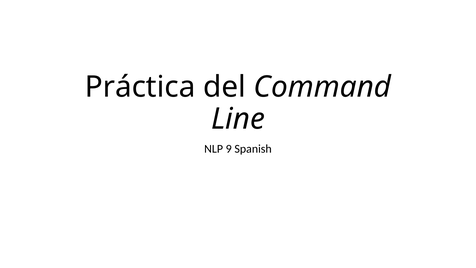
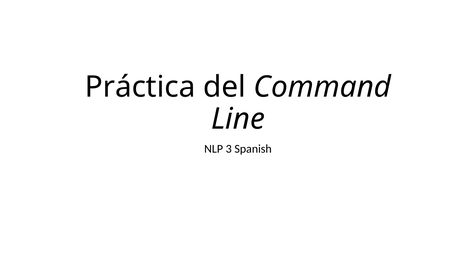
9: 9 -> 3
